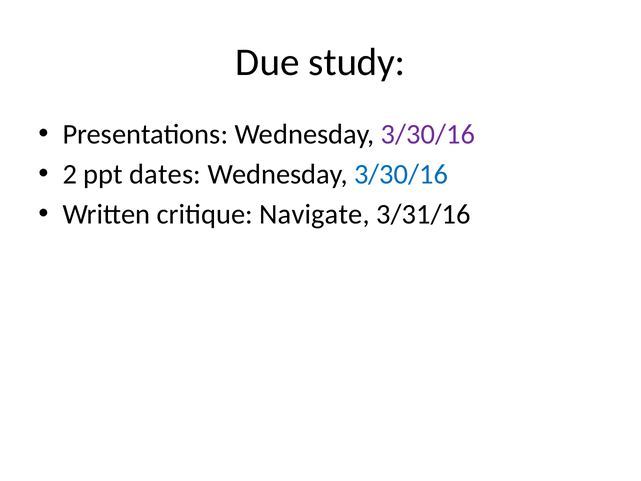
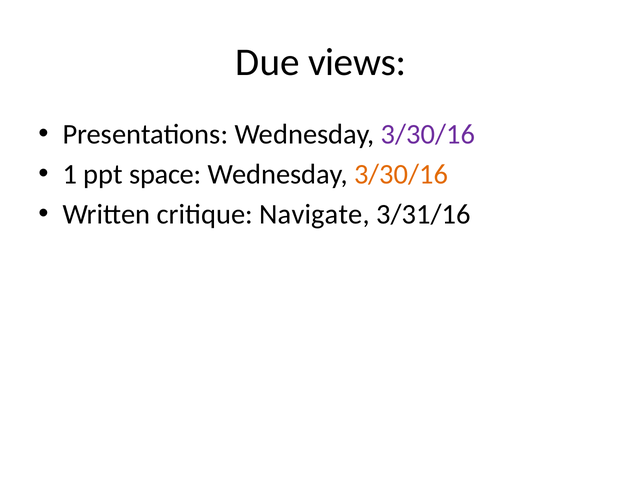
study: study -> views
2: 2 -> 1
dates: dates -> space
3/30/16 at (401, 174) colour: blue -> orange
